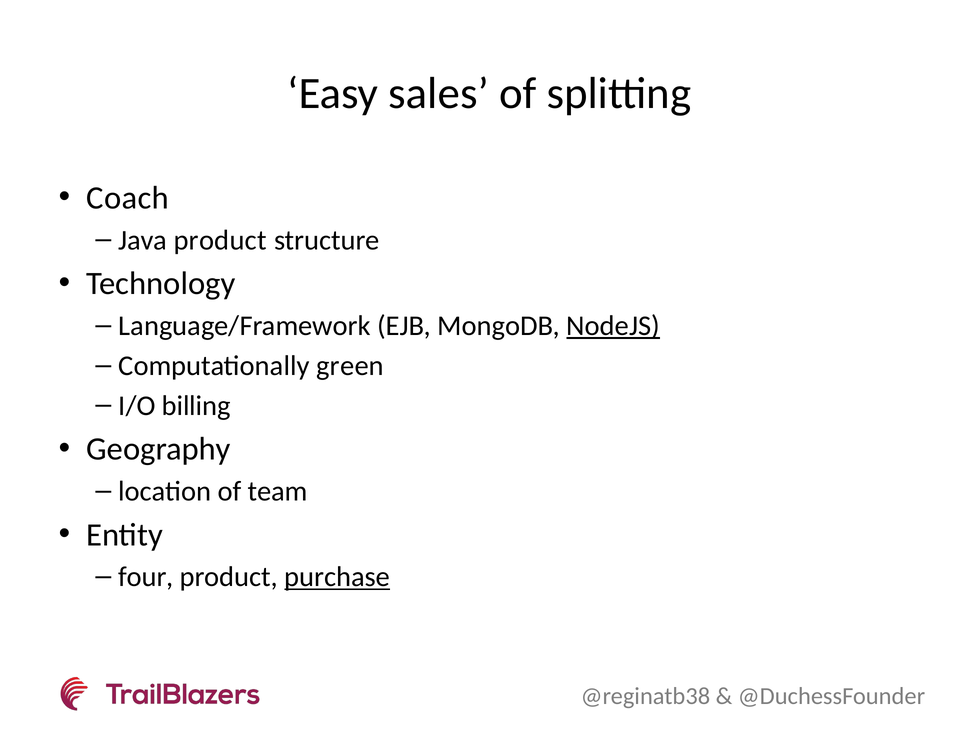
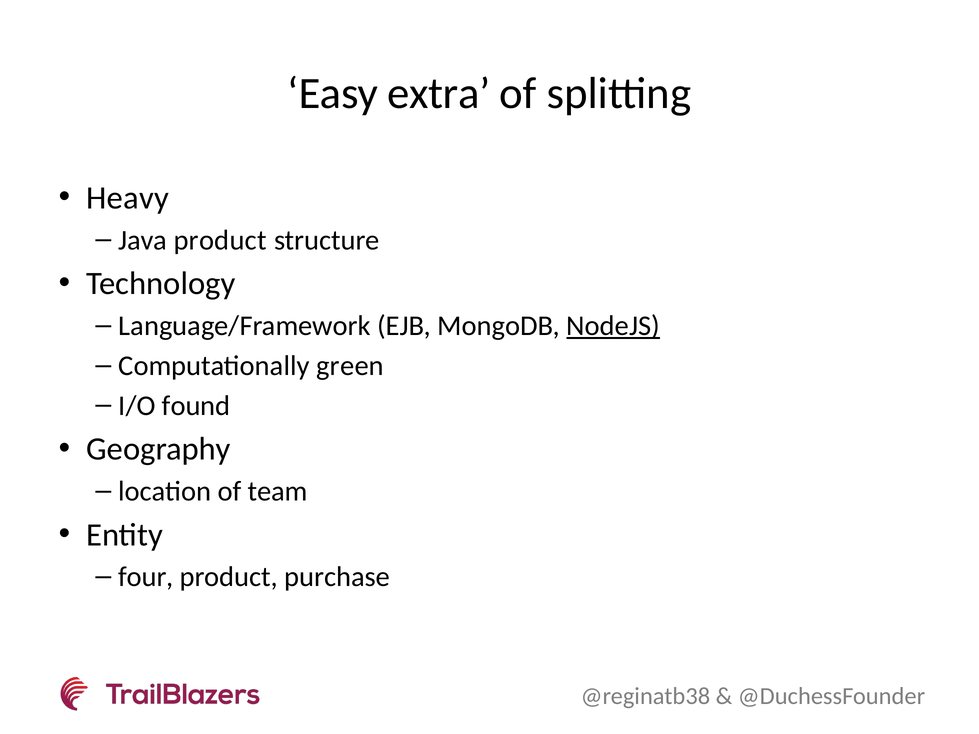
sales: sales -> extra
Coach: Coach -> Heavy
billing: billing -> found
purchase underline: present -> none
